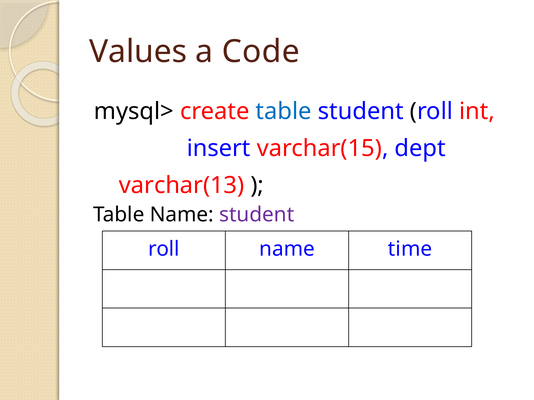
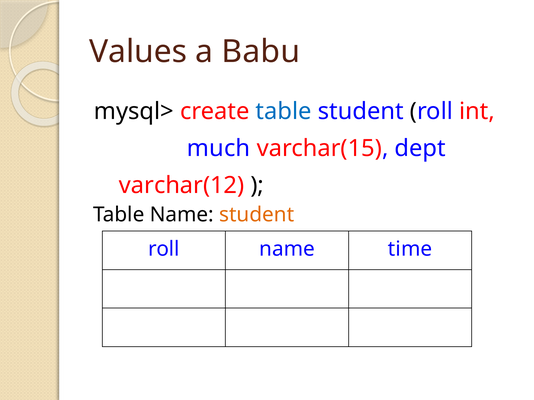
Code: Code -> Babu
insert: insert -> much
varchar(13: varchar(13 -> varchar(12
student at (257, 215) colour: purple -> orange
